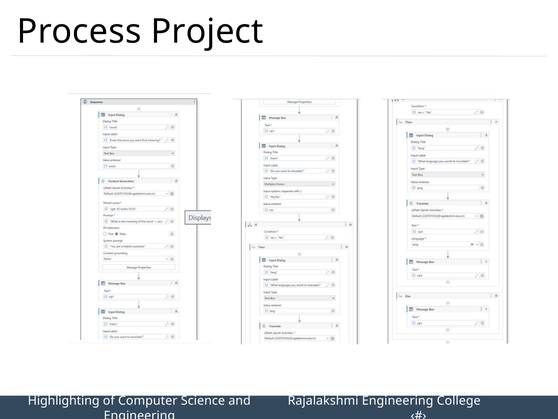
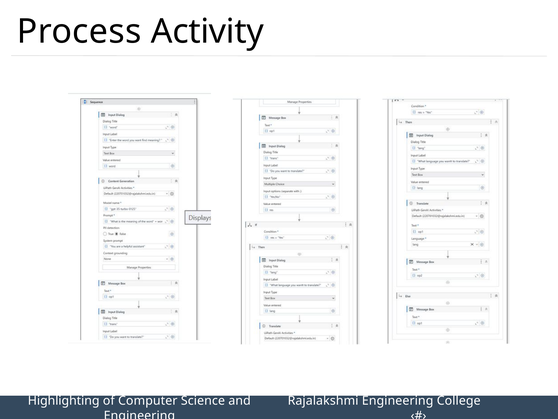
Project: Project -> Activity
